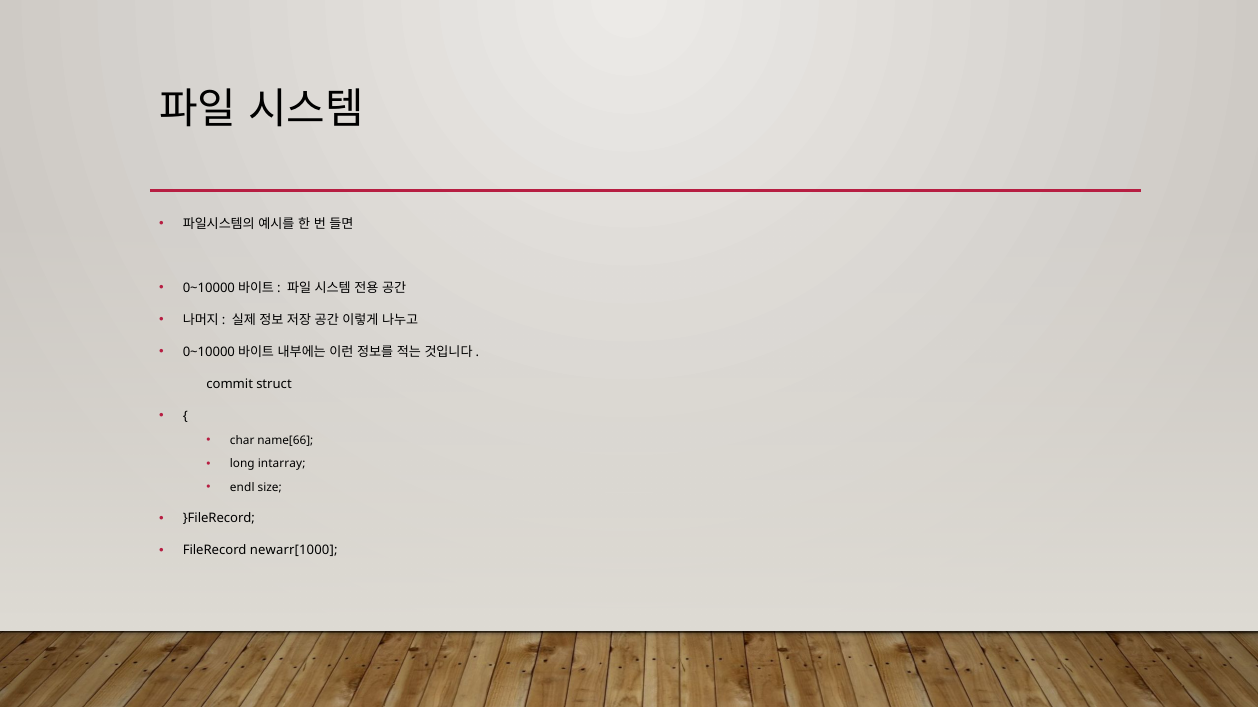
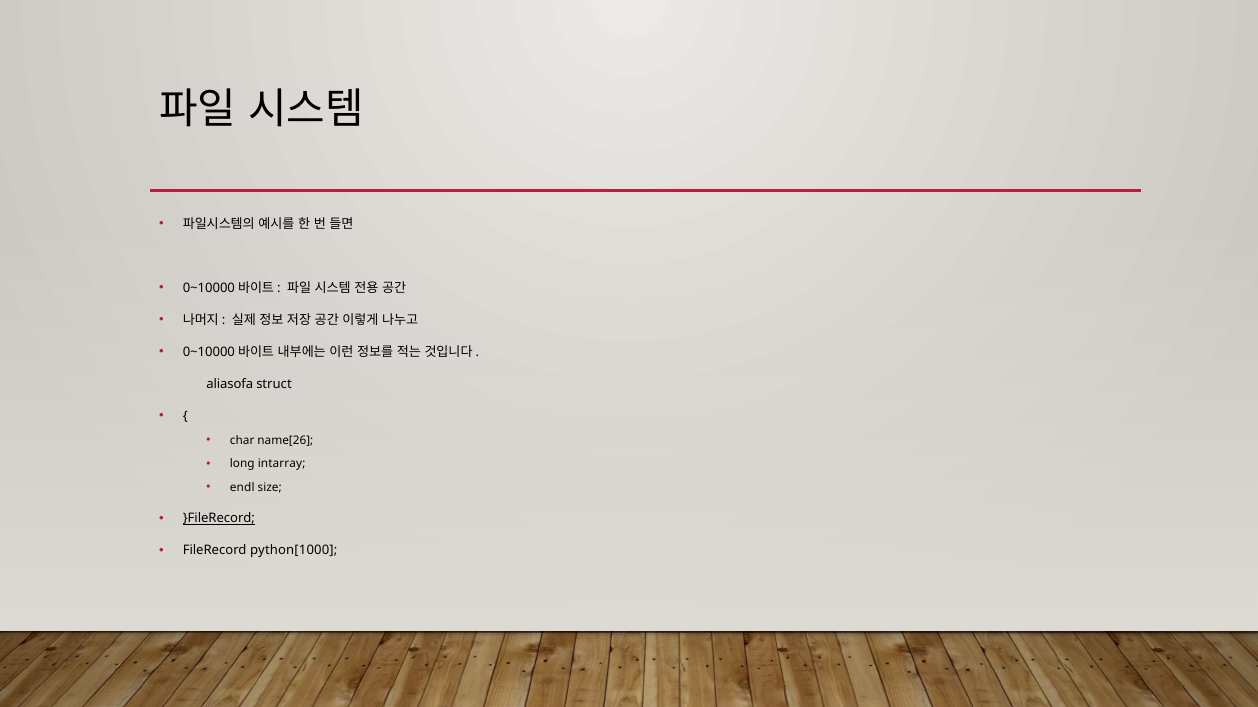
commit: commit -> aliasofa
name[66: name[66 -> name[26
}FileRecord underline: none -> present
newarr[1000: newarr[1000 -> python[1000
